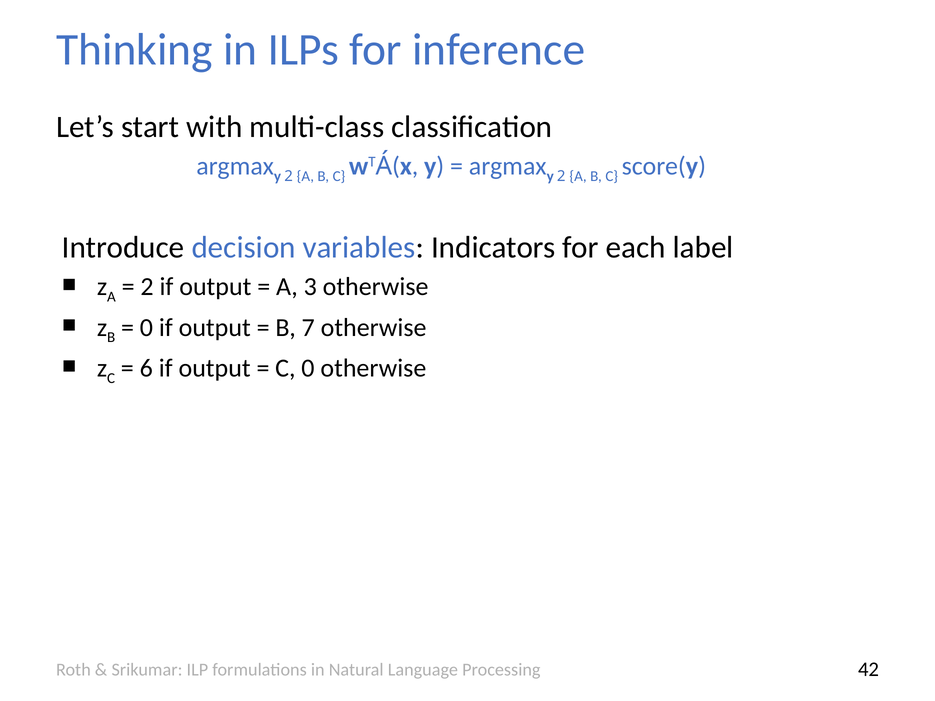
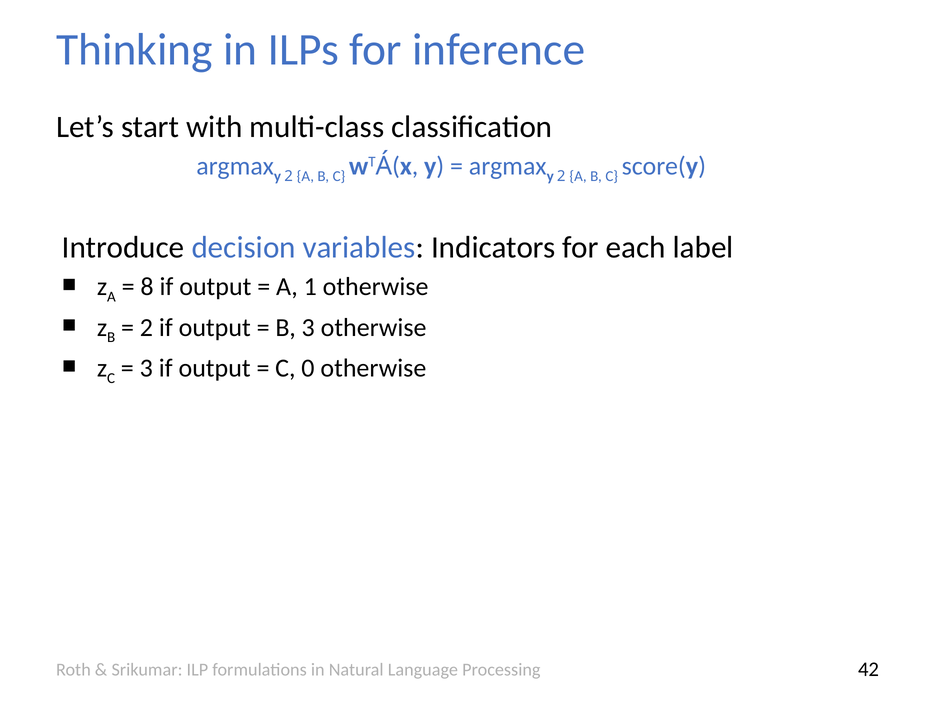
2 at (147, 287): 2 -> 8
3: 3 -> 1
0 at (146, 328): 0 -> 2
B 7: 7 -> 3
6 at (146, 368): 6 -> 3
